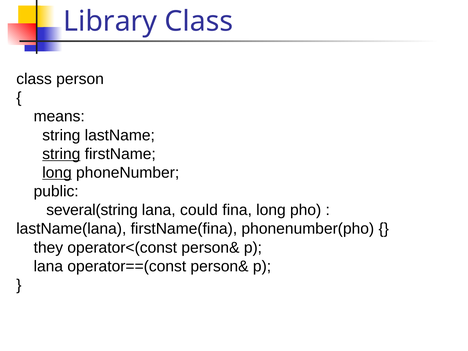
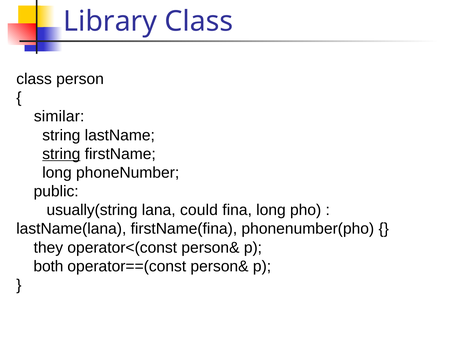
means: means -> similar
long at (57, 173) underline: present -> none
several(string: several(string -> usually(string
lana at (48, 266): lana -> both
